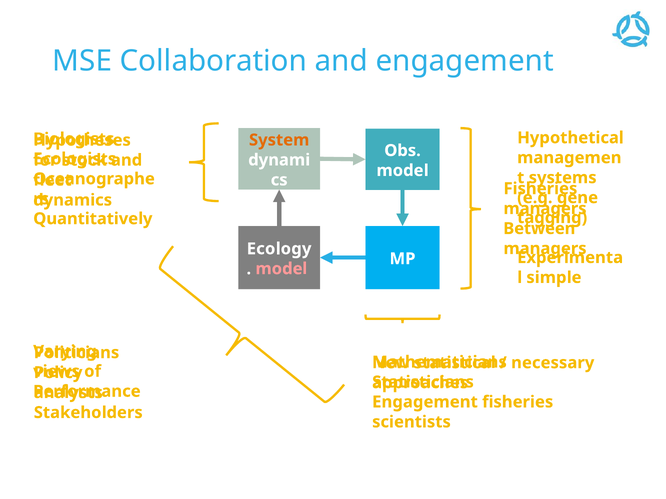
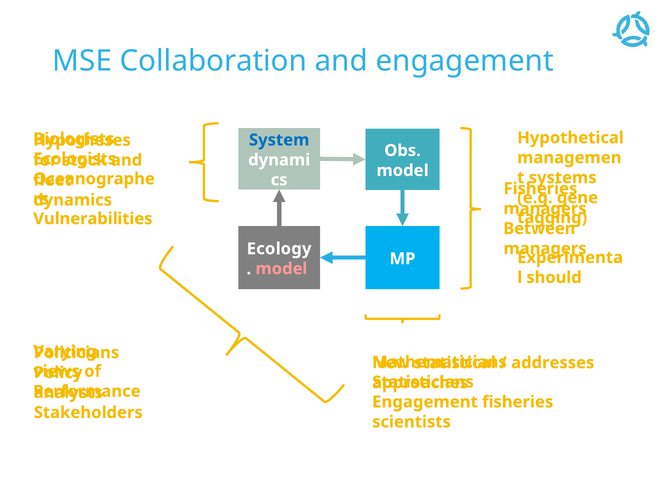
System colour: orange -> blue
Quantitatively: Quantitatively -> Vulnerabilities
simple: simple -> should
necessary: necessary -> addresses
